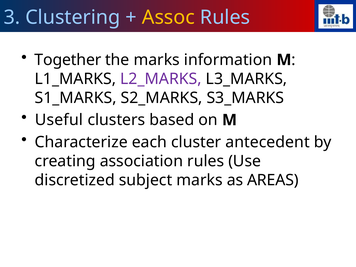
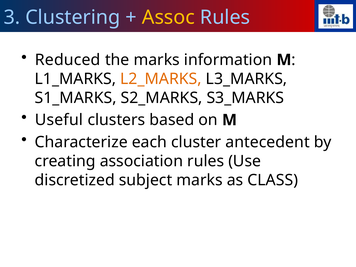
Together: Together -> Reduced
L2_MARKS colour: purple -> orange
AREAS: AREAS -> CLASS
